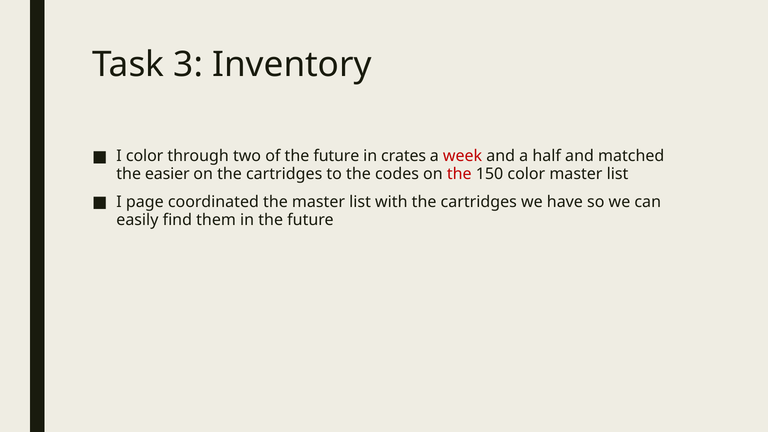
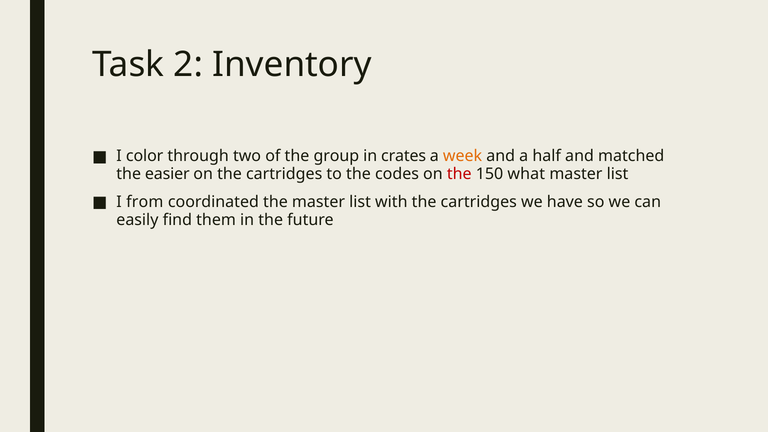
3: 3 -> 2
of the future: future -> group
week colour: red -> orange
150 color: color -> what
page: page -> from
